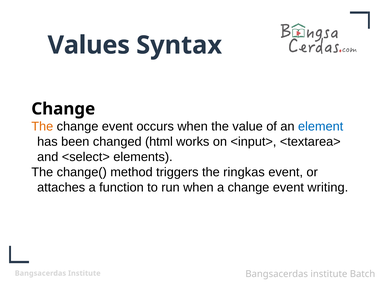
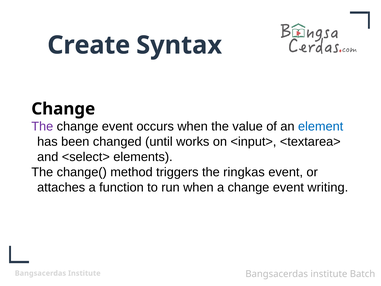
Values: Values -> Create
The at (42, 126) colour: orange -> purple
html: html -> until
